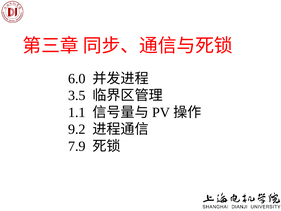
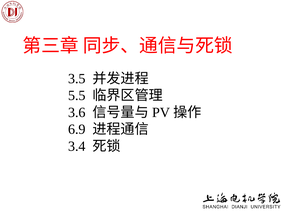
6.0: 6.0 -> 3.5
3.5: 3.5 -> 5.5
1.1: 1.1 -> 3.6
9.2: 9.2 -> 6.9
7.9: 7.9 -> 3.4
